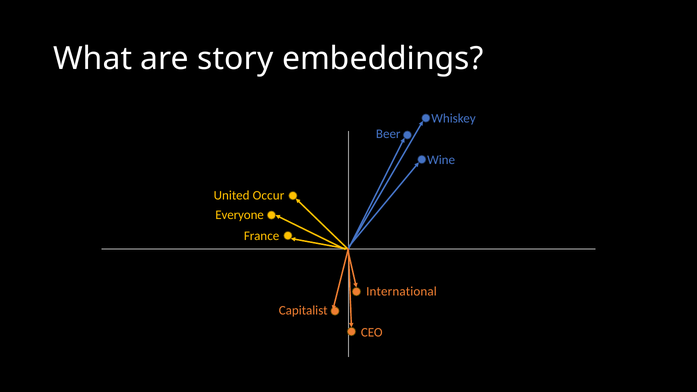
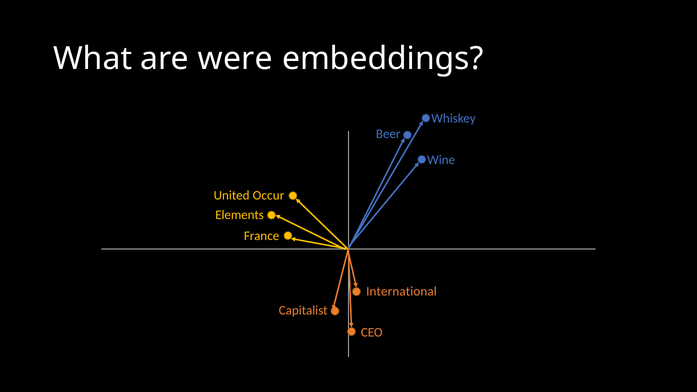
story: story -> were
Everyone: Everyone -> Elements
